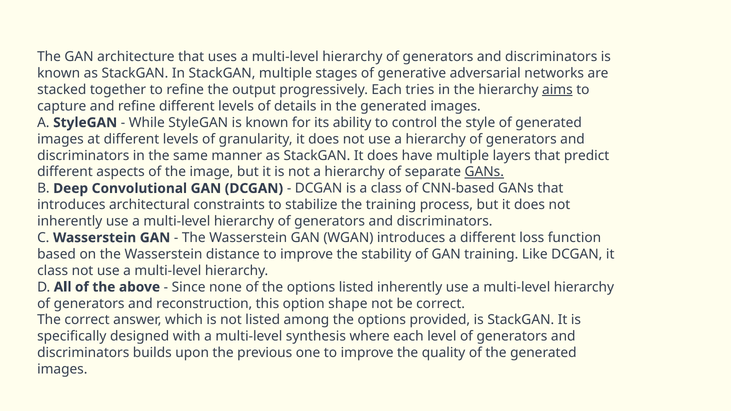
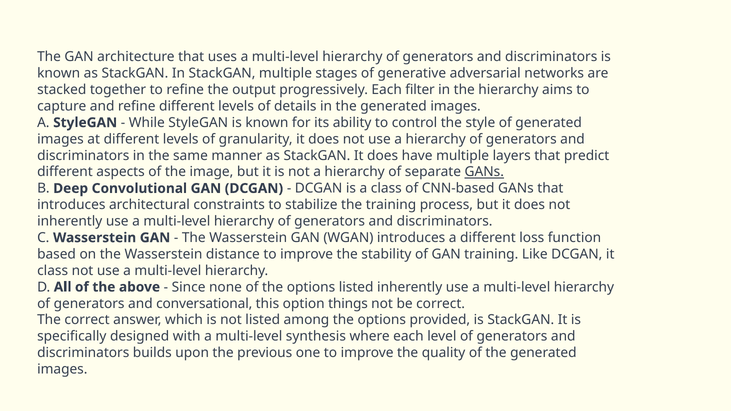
tries: tries -> filter
aims underline: present -> none
reconstruction: reconstruction -> conversational
shape: shape -> things
